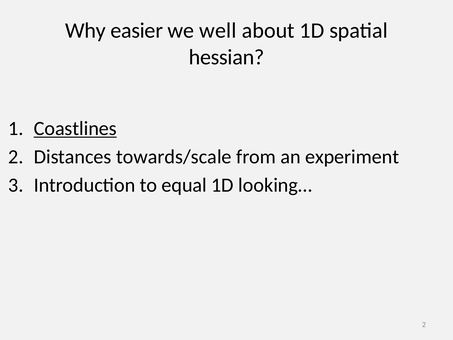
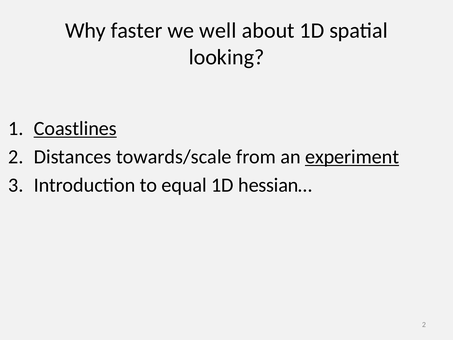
easier: easier -> faster
hessian: hessian -> looking
experiment underline: none -> present
looking…: looking… -> hessian…
